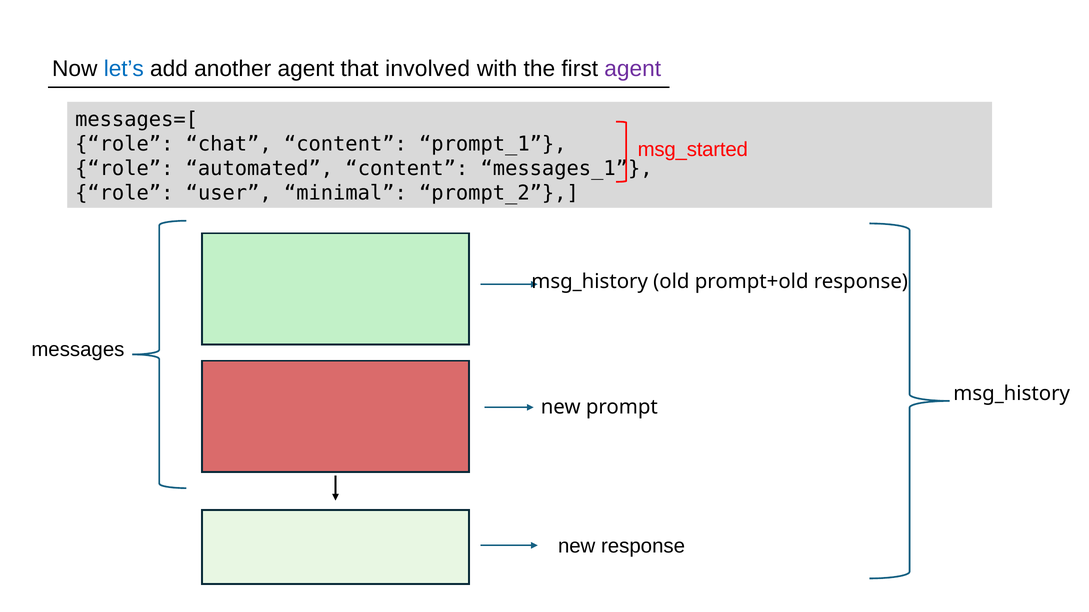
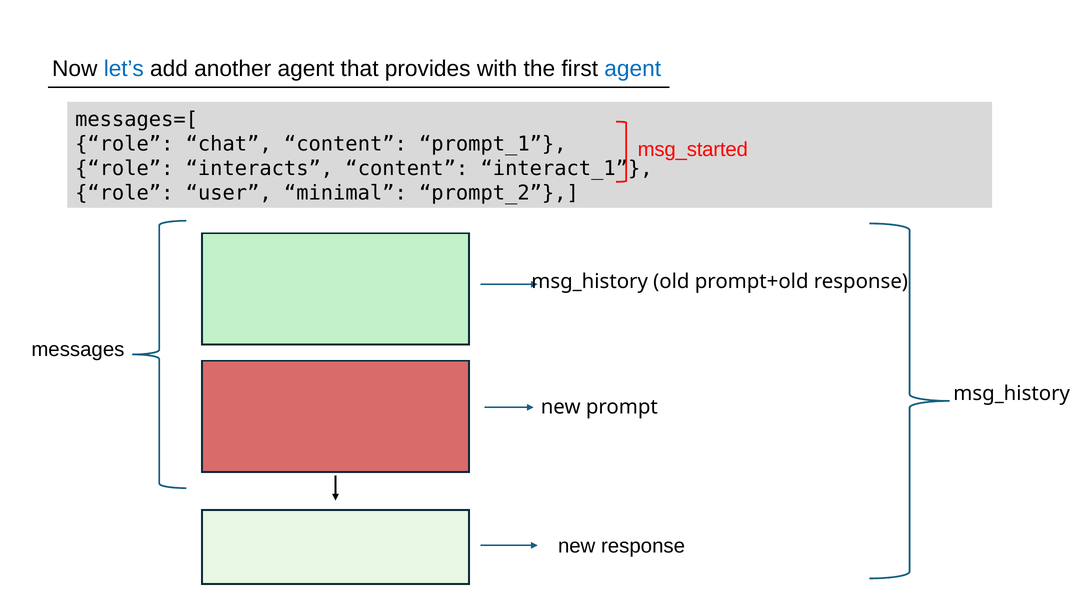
involved: involved -> provides
agent at (633, 69) colour: purple -> blue
automated: automated -> interacts
messages_1: messages_1 -> interact_1
